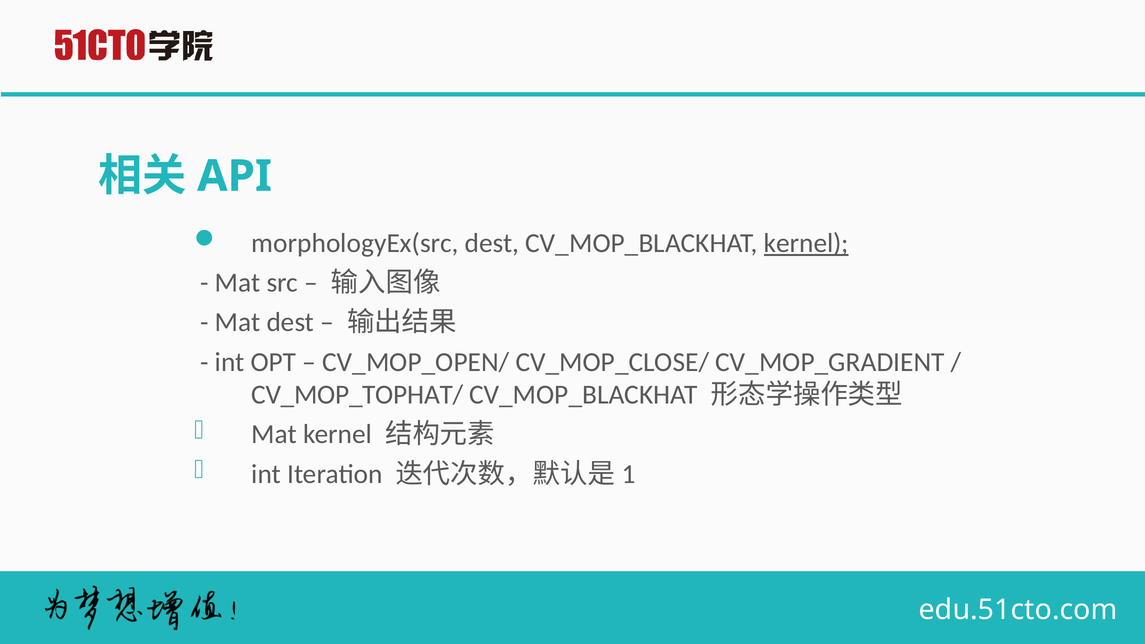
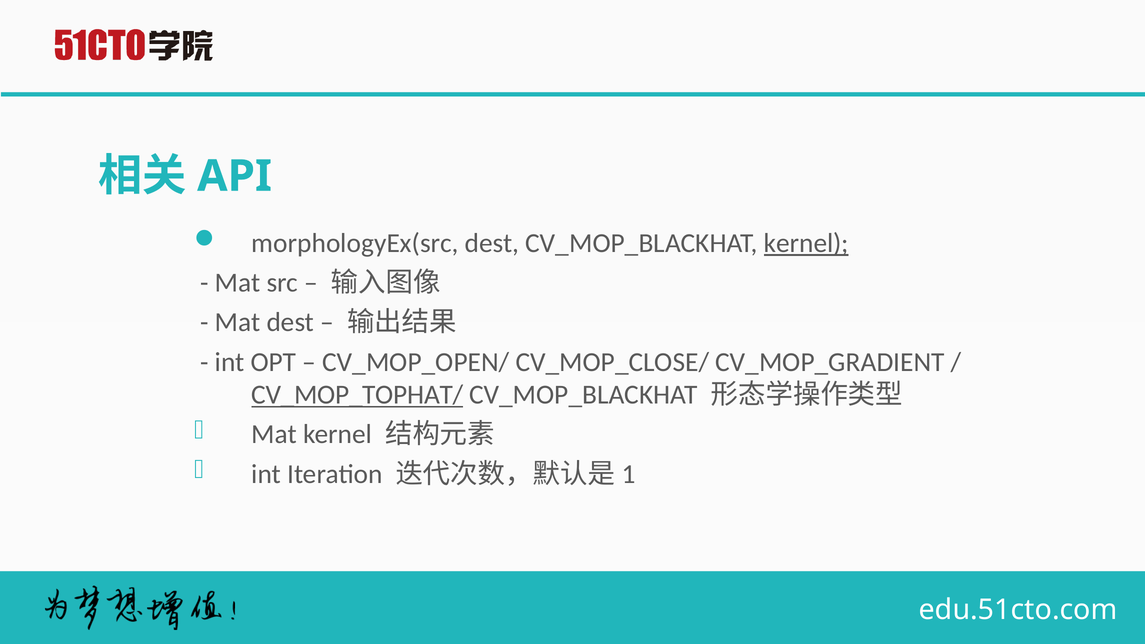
CV_MOP_TOPHAT/ underline: none -> present
